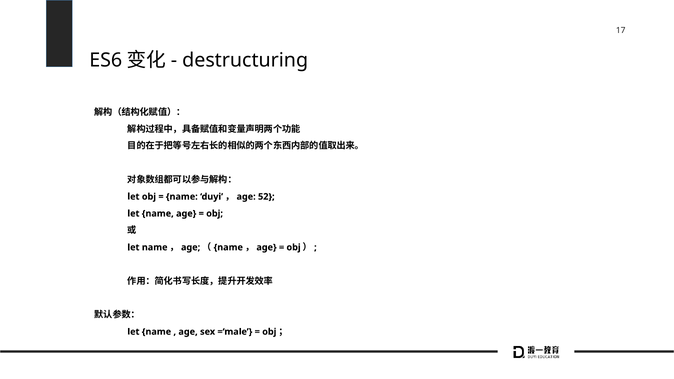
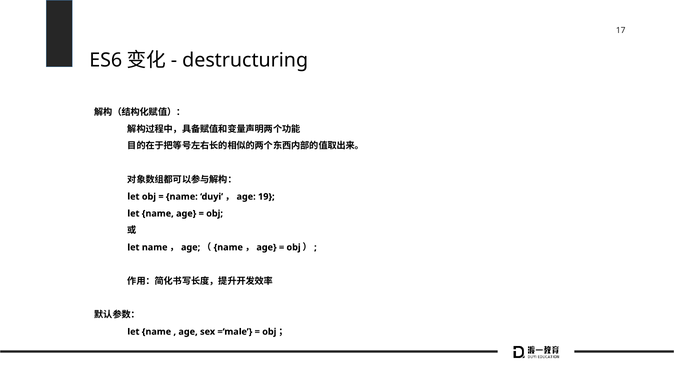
52: 52 -> 19
